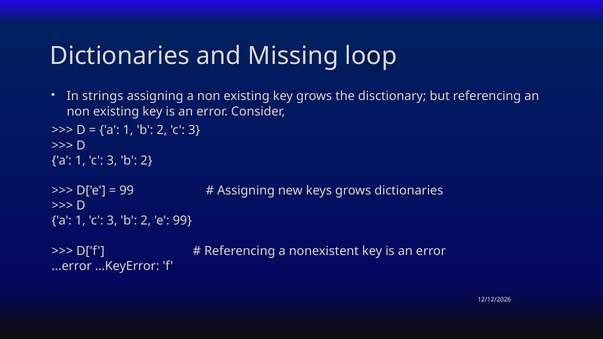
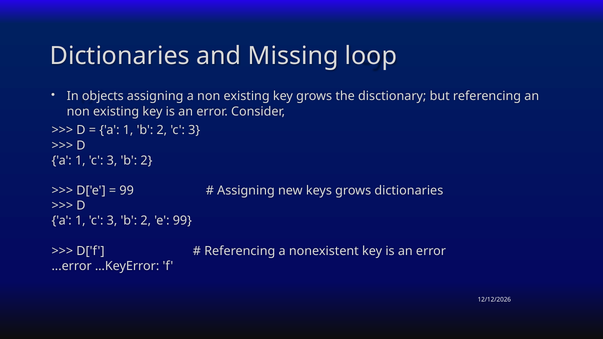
strings: strings -> objects
